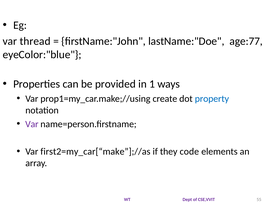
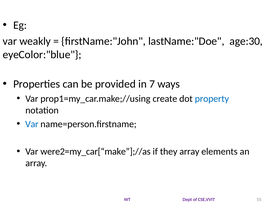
thread: thread -> weakly
age:77: age:77 -> age:30
1: 1 -> 7
Var at (32, 124) colour: purple -> blue
first2=my_car[“make”];//as: first2=my_car[“make”];//as -> were2=my_car[“make”];//as
they code: code -> array
